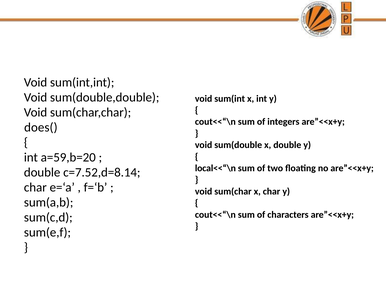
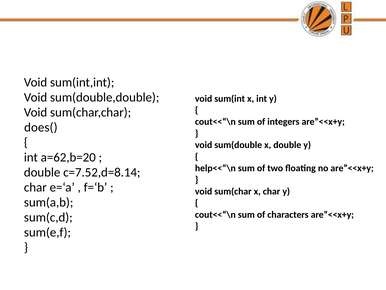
a=59,b=20: a=59,b=20 -> a=62,b=20
local<<“\n: local<<“\n -> help<<“\n
